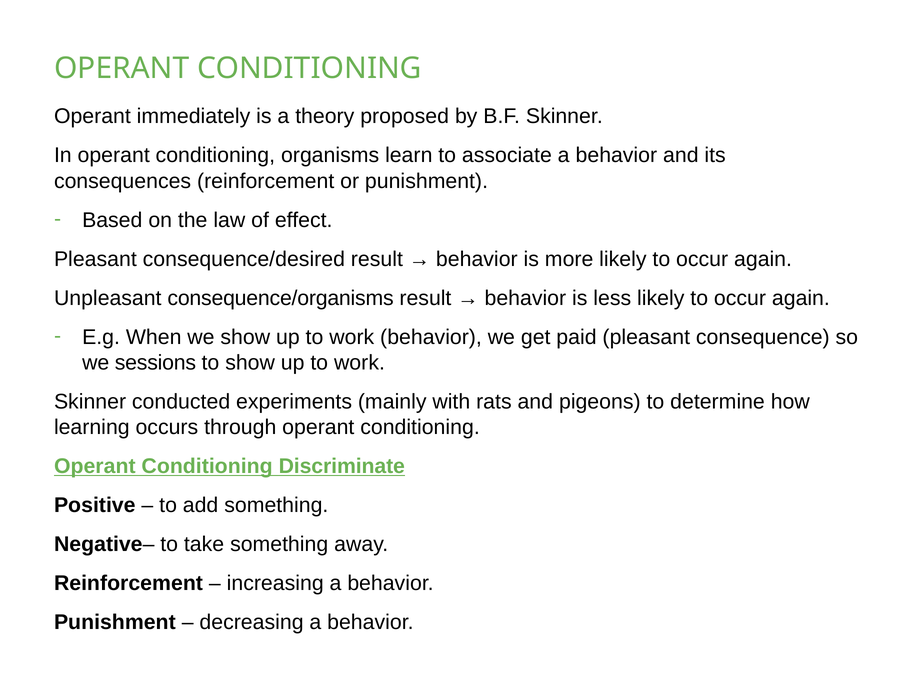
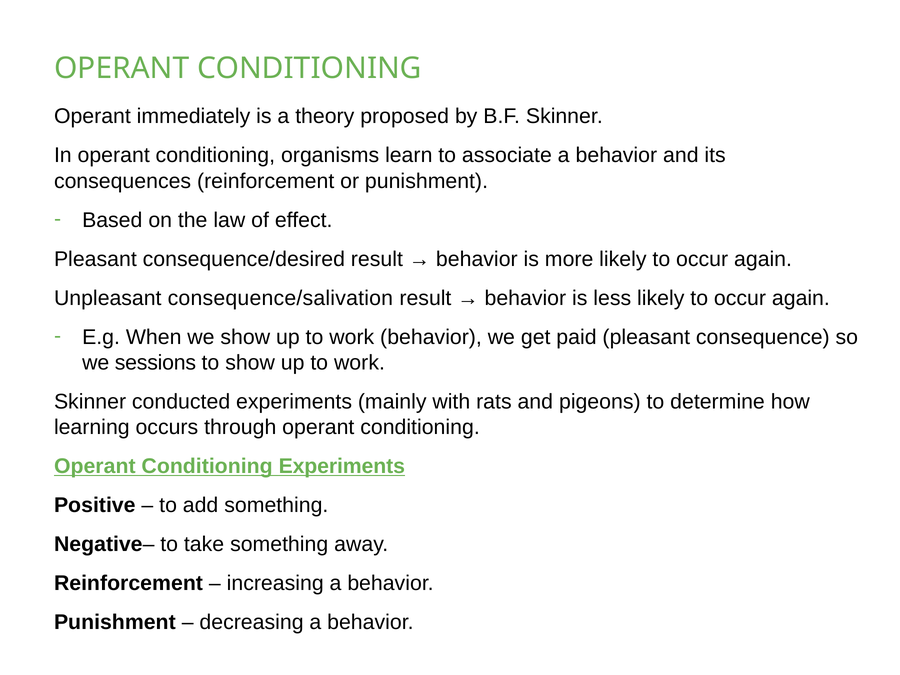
consequence/organisms: consequence/organisms -> consequence/salivation
Conditioning Discriminate: Discriminate -> Experiments
